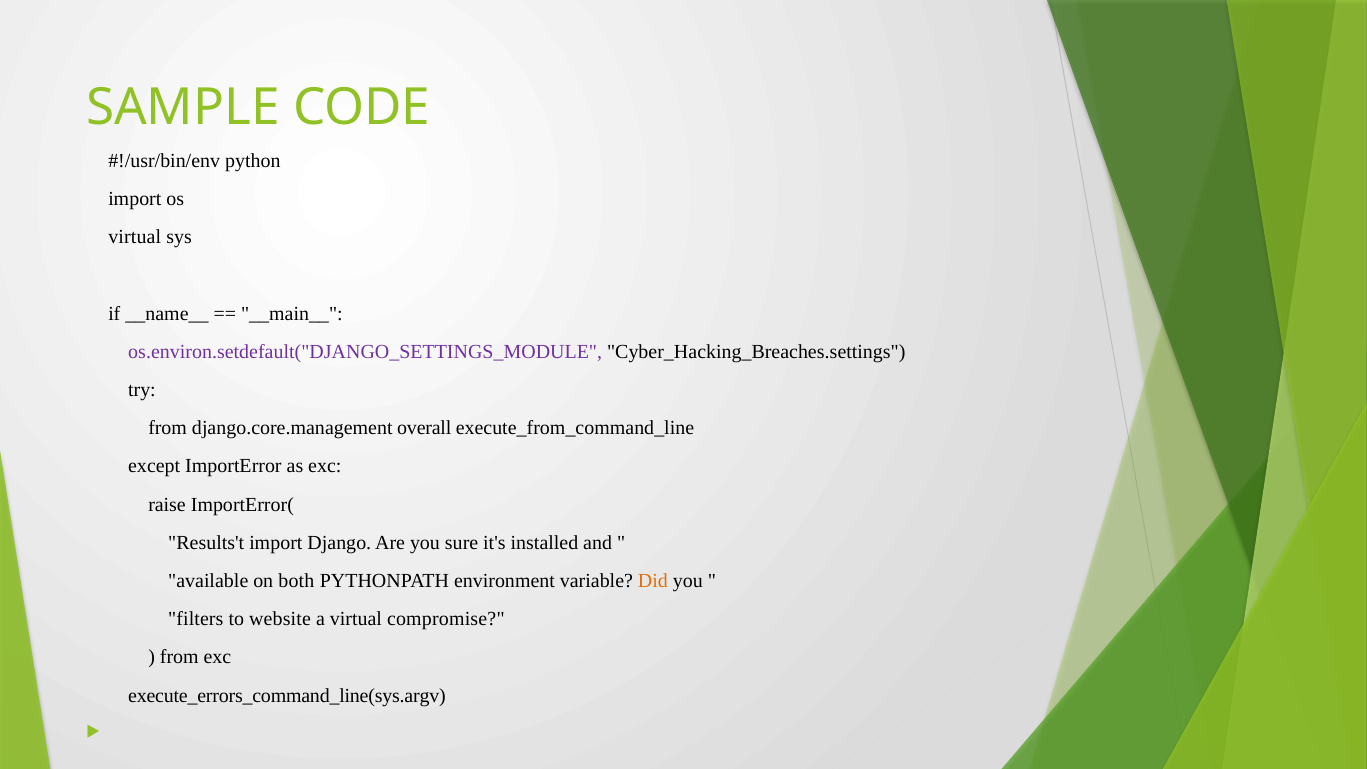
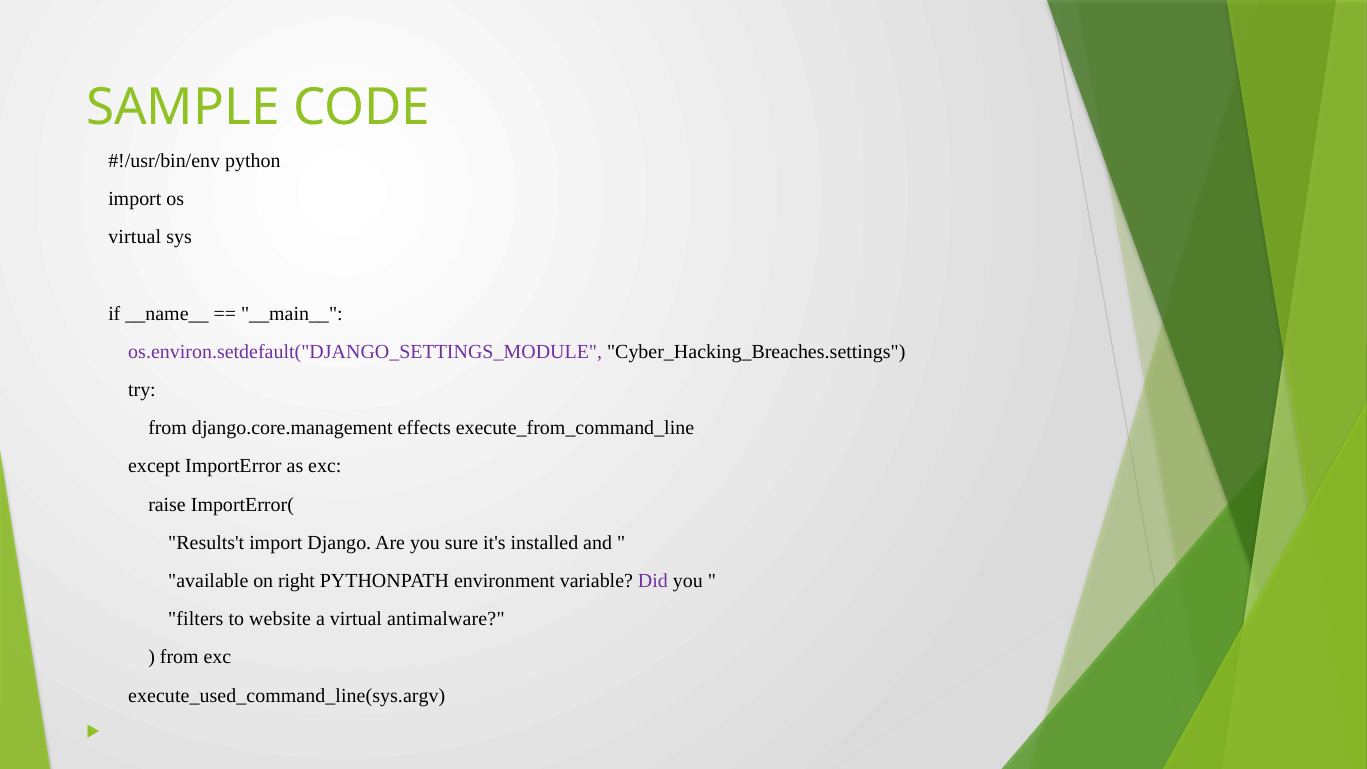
overall: overall -> effects
both: both -> right
Did colour: orange -> purple
compromise: compromise -> antimalware
execute_errors_command_line(sys.argv: execute_errors_command_line(sys.argv -> execute_used_command_line(sys.argv
